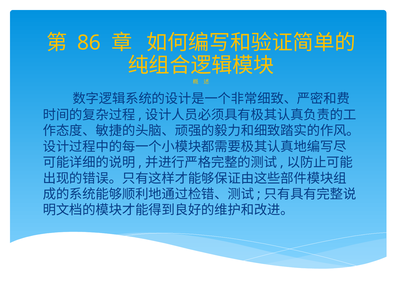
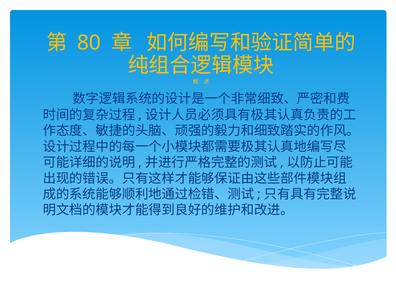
86: 86 -> 80
